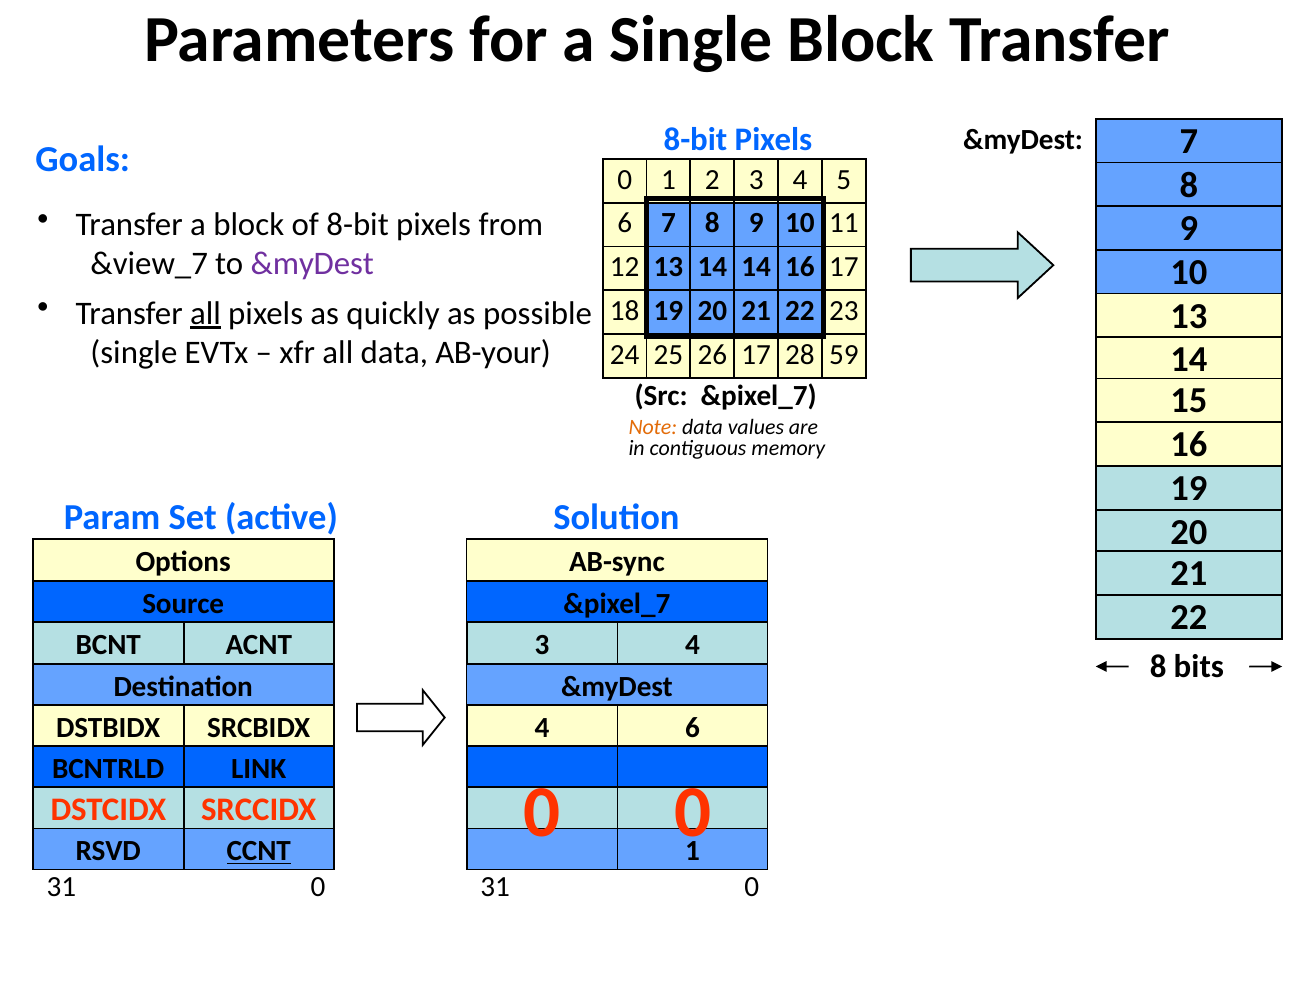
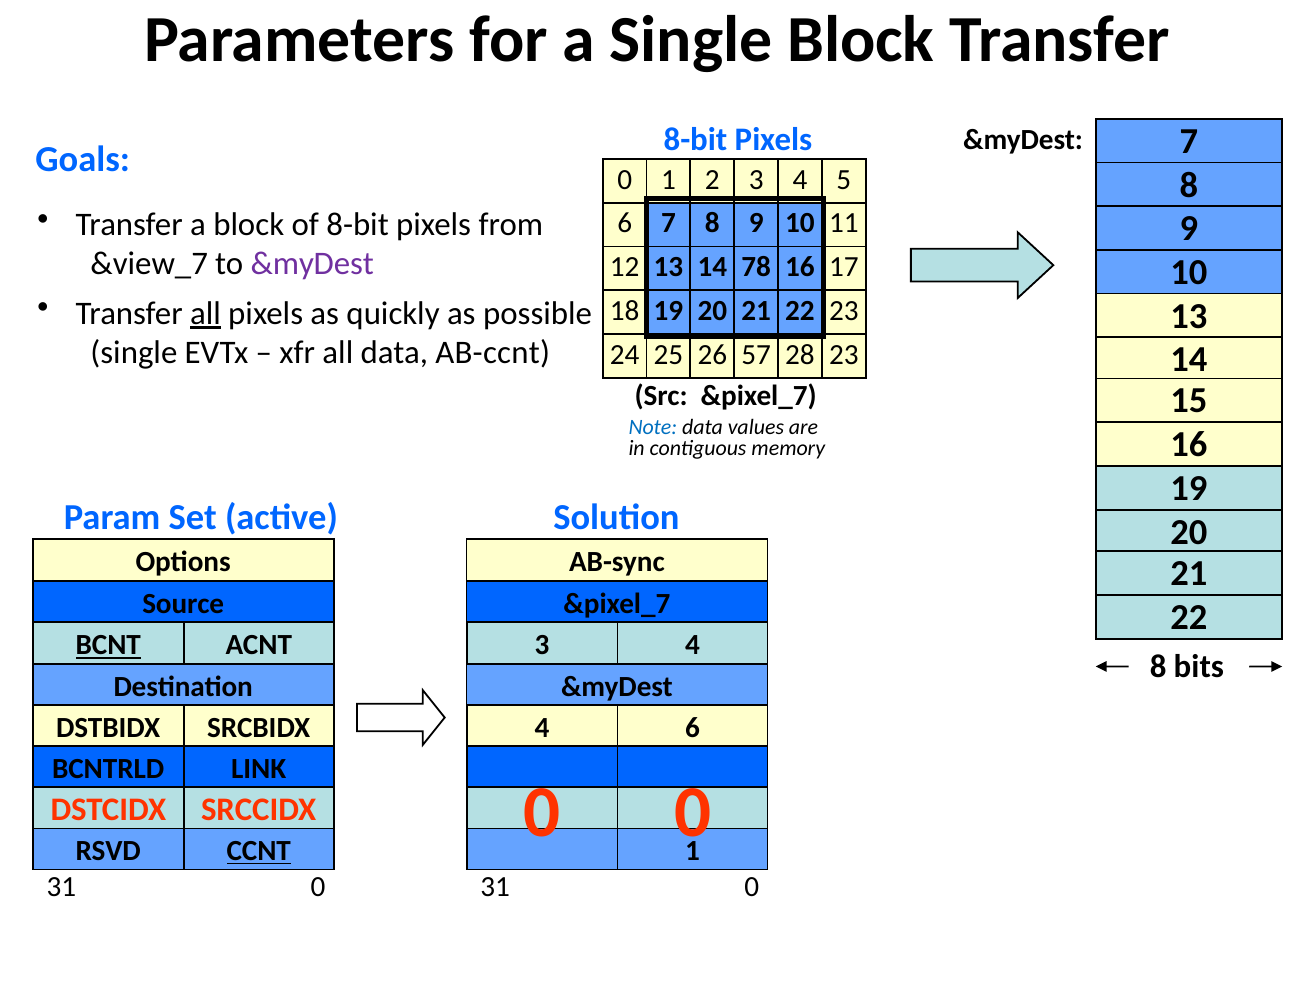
14 14: 14 -> 78
AB-your: AB-your -> AB-ccnt
26 17: 17 -> 57
28 59: 59 -> 23
Note colour: orange -> blue
BCNT underline: none -> present
